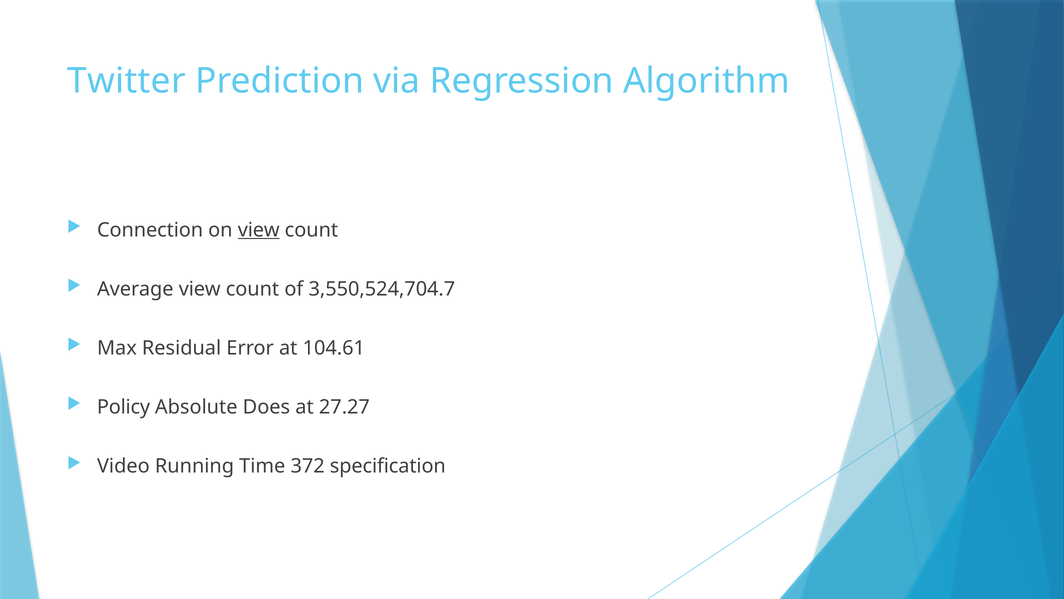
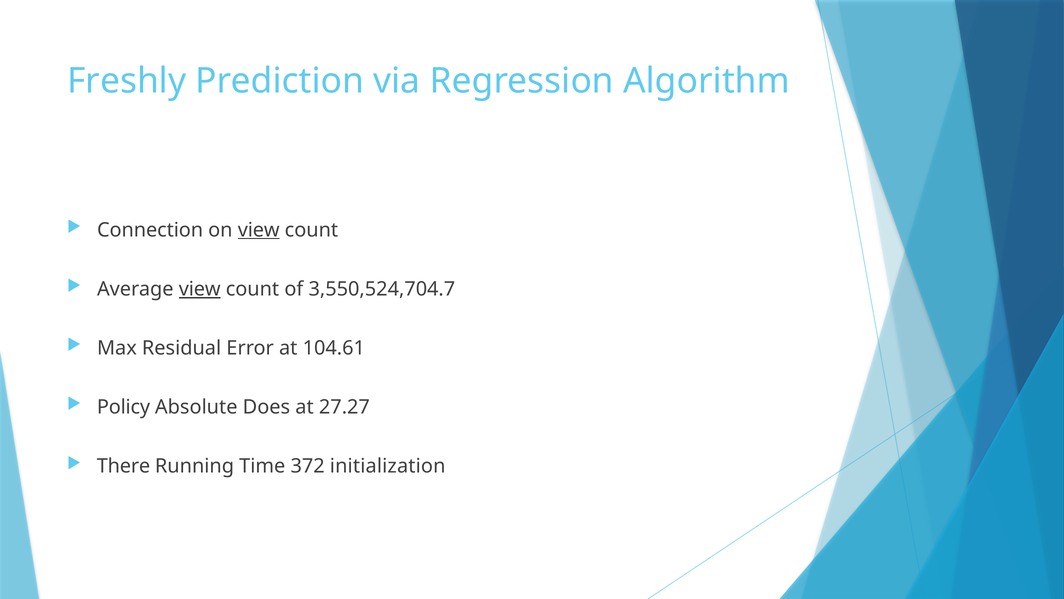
Twitter: Twitter -> Freshly
view at (200, 289) underline: none -> present
Video: Video -> There
specification: specification -> initialization
